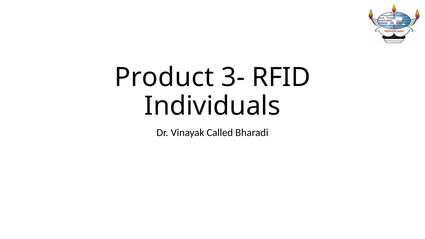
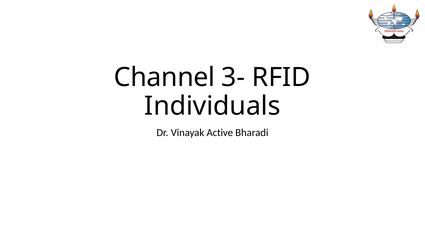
Product: Product -> Channel
Called: Called -> Active
